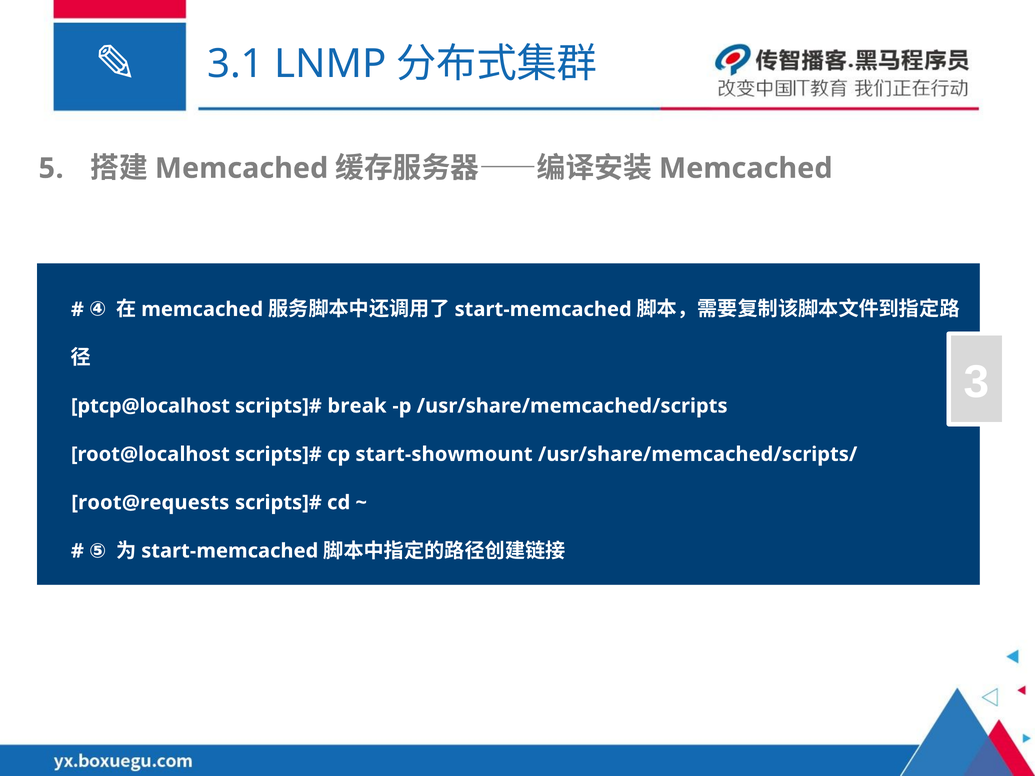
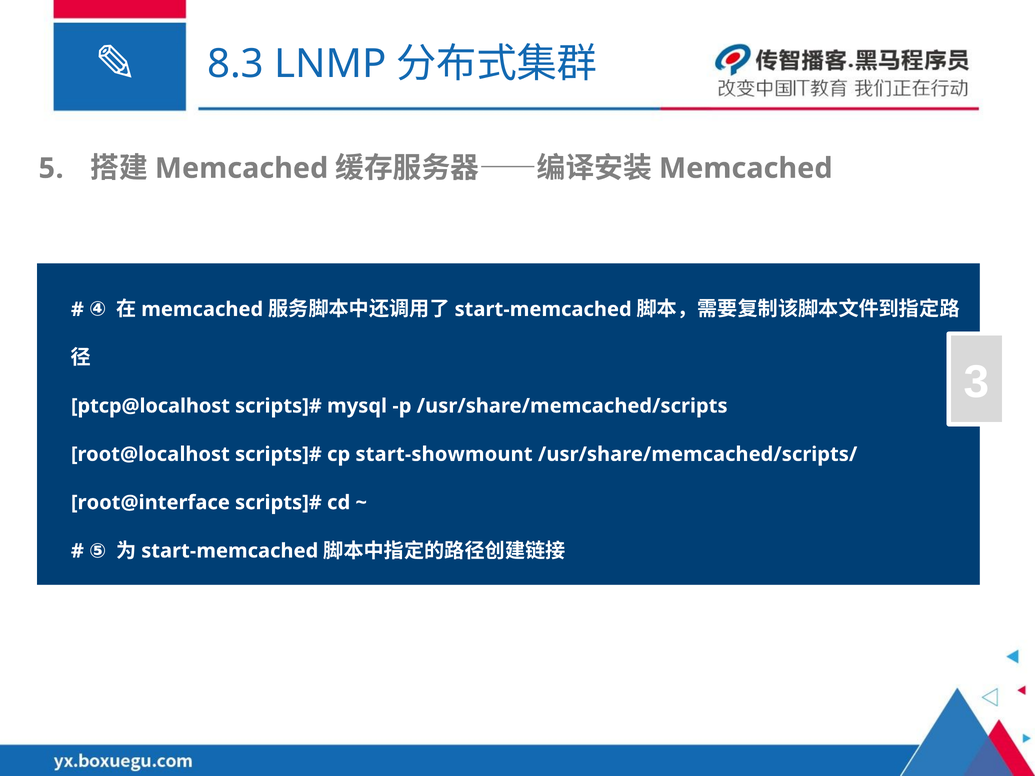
3.1: 3.1 -> 8.3
break: break -> mysql
root@requests: root@requests -> root@interface
